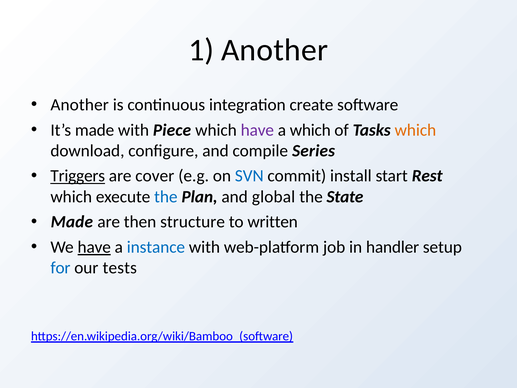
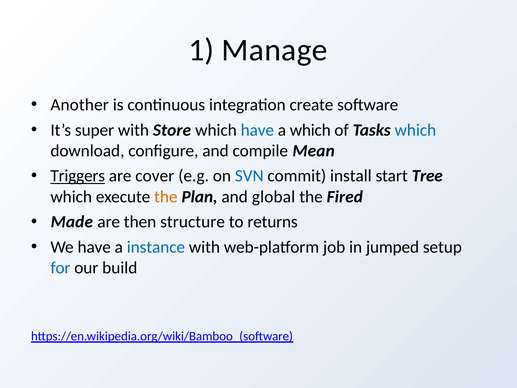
1 Another: Another -> Manage
It’s made: made -> super
Piece: Piece -> Store
have at (257, 130) colour: purple -> blue
which at (415, 130) colour: orange -> blue
Series: Series -> Mean
Rest: Rest -> Tree
the at (166, 197) colour: blue -> orange
State: State -> Fired
written: written -> returns
have at (94, 247) underline: present -> none
handler: handler -> jumped
tests: tests -> build
